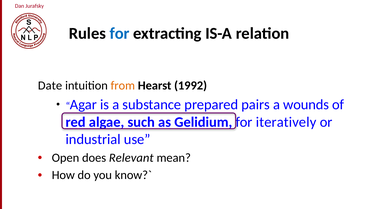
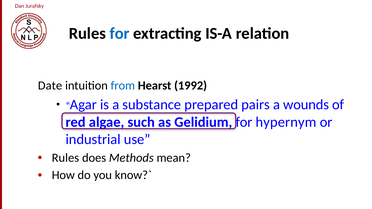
from colour: orange -> blue
iteratively: iteratively -> hypernym
Open at (65, 158): Open -> Rules
Relevant: Relevant -> Methods
